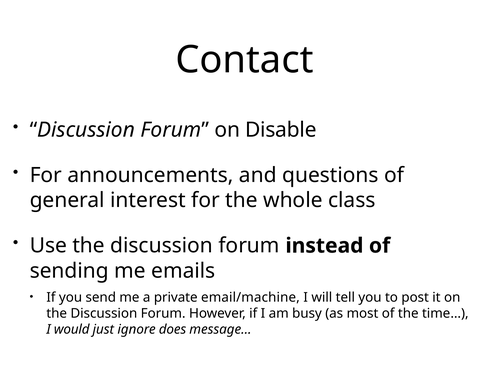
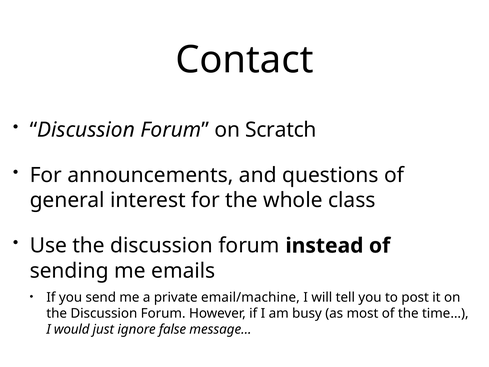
Disable: Disable -> Scratch
does: does -> false
